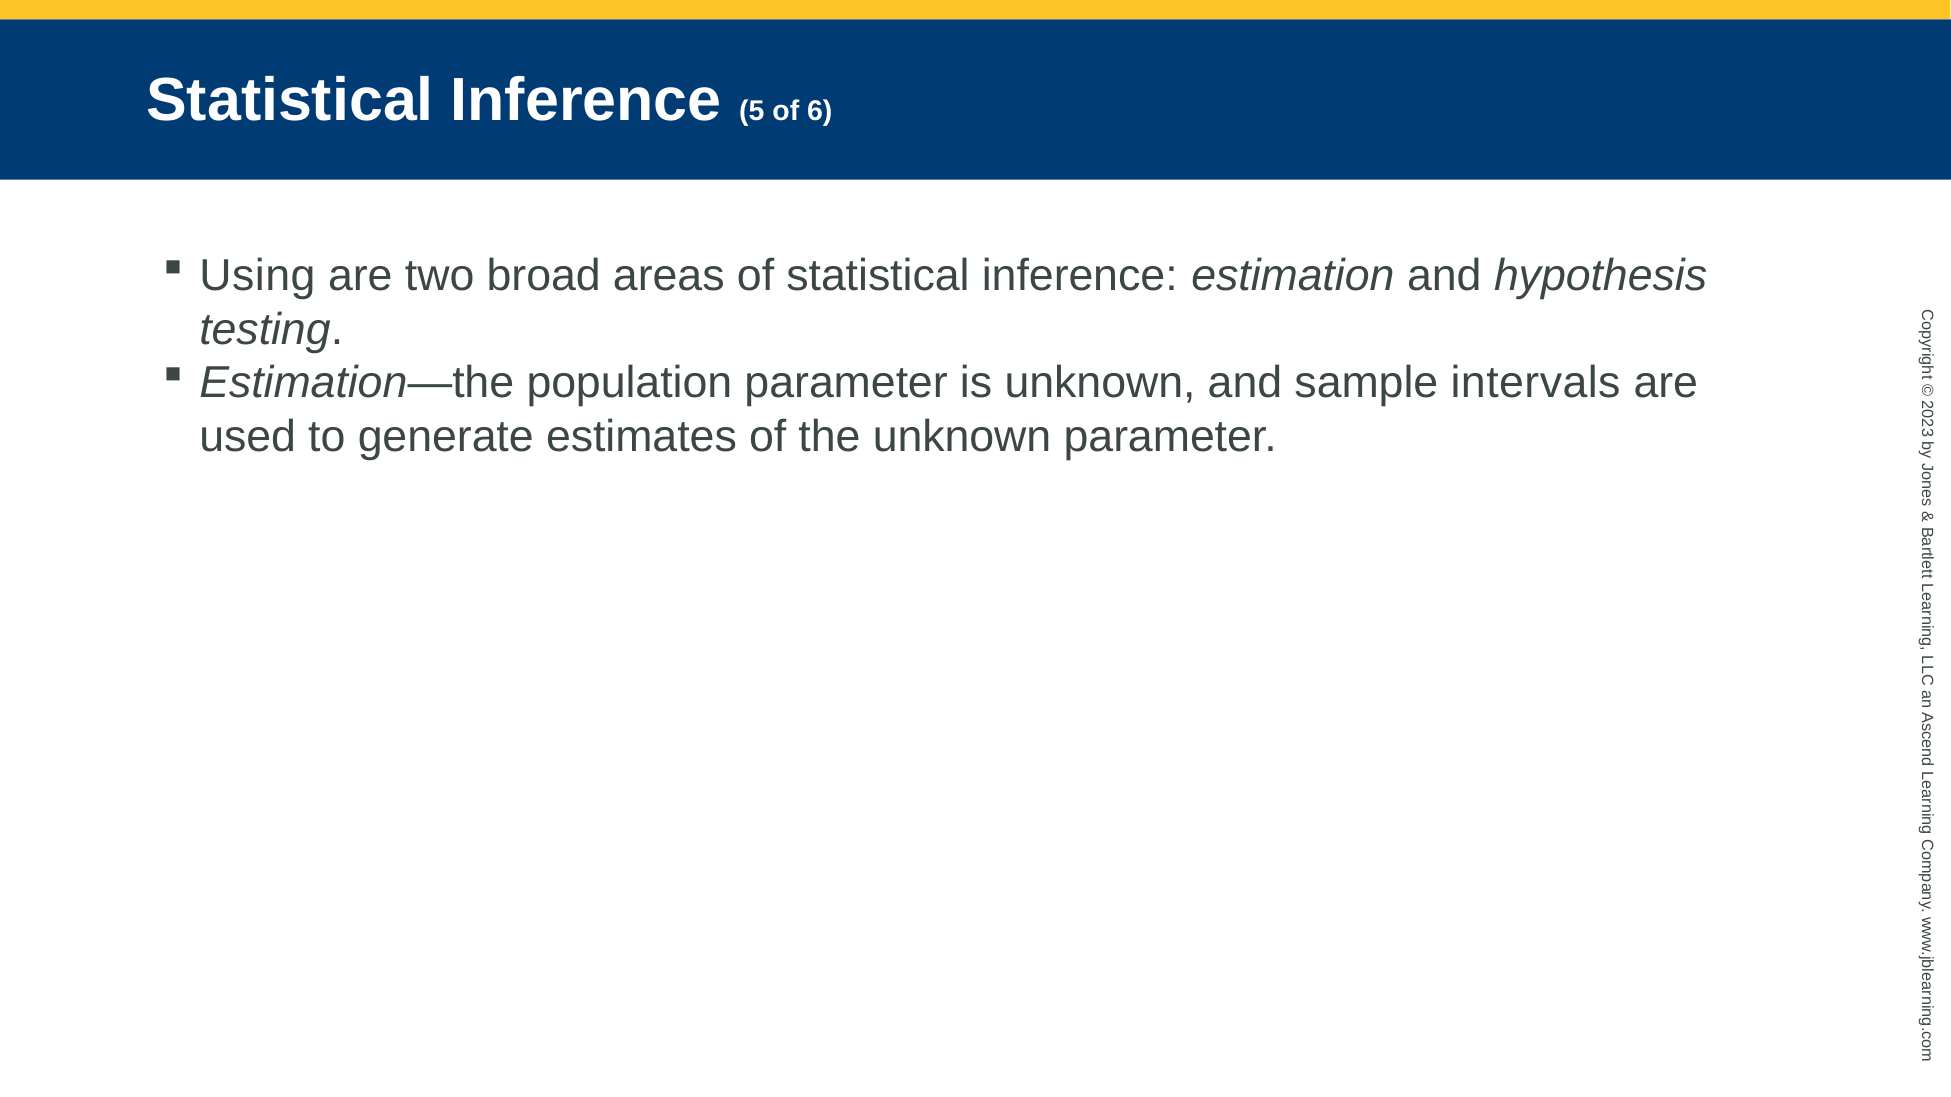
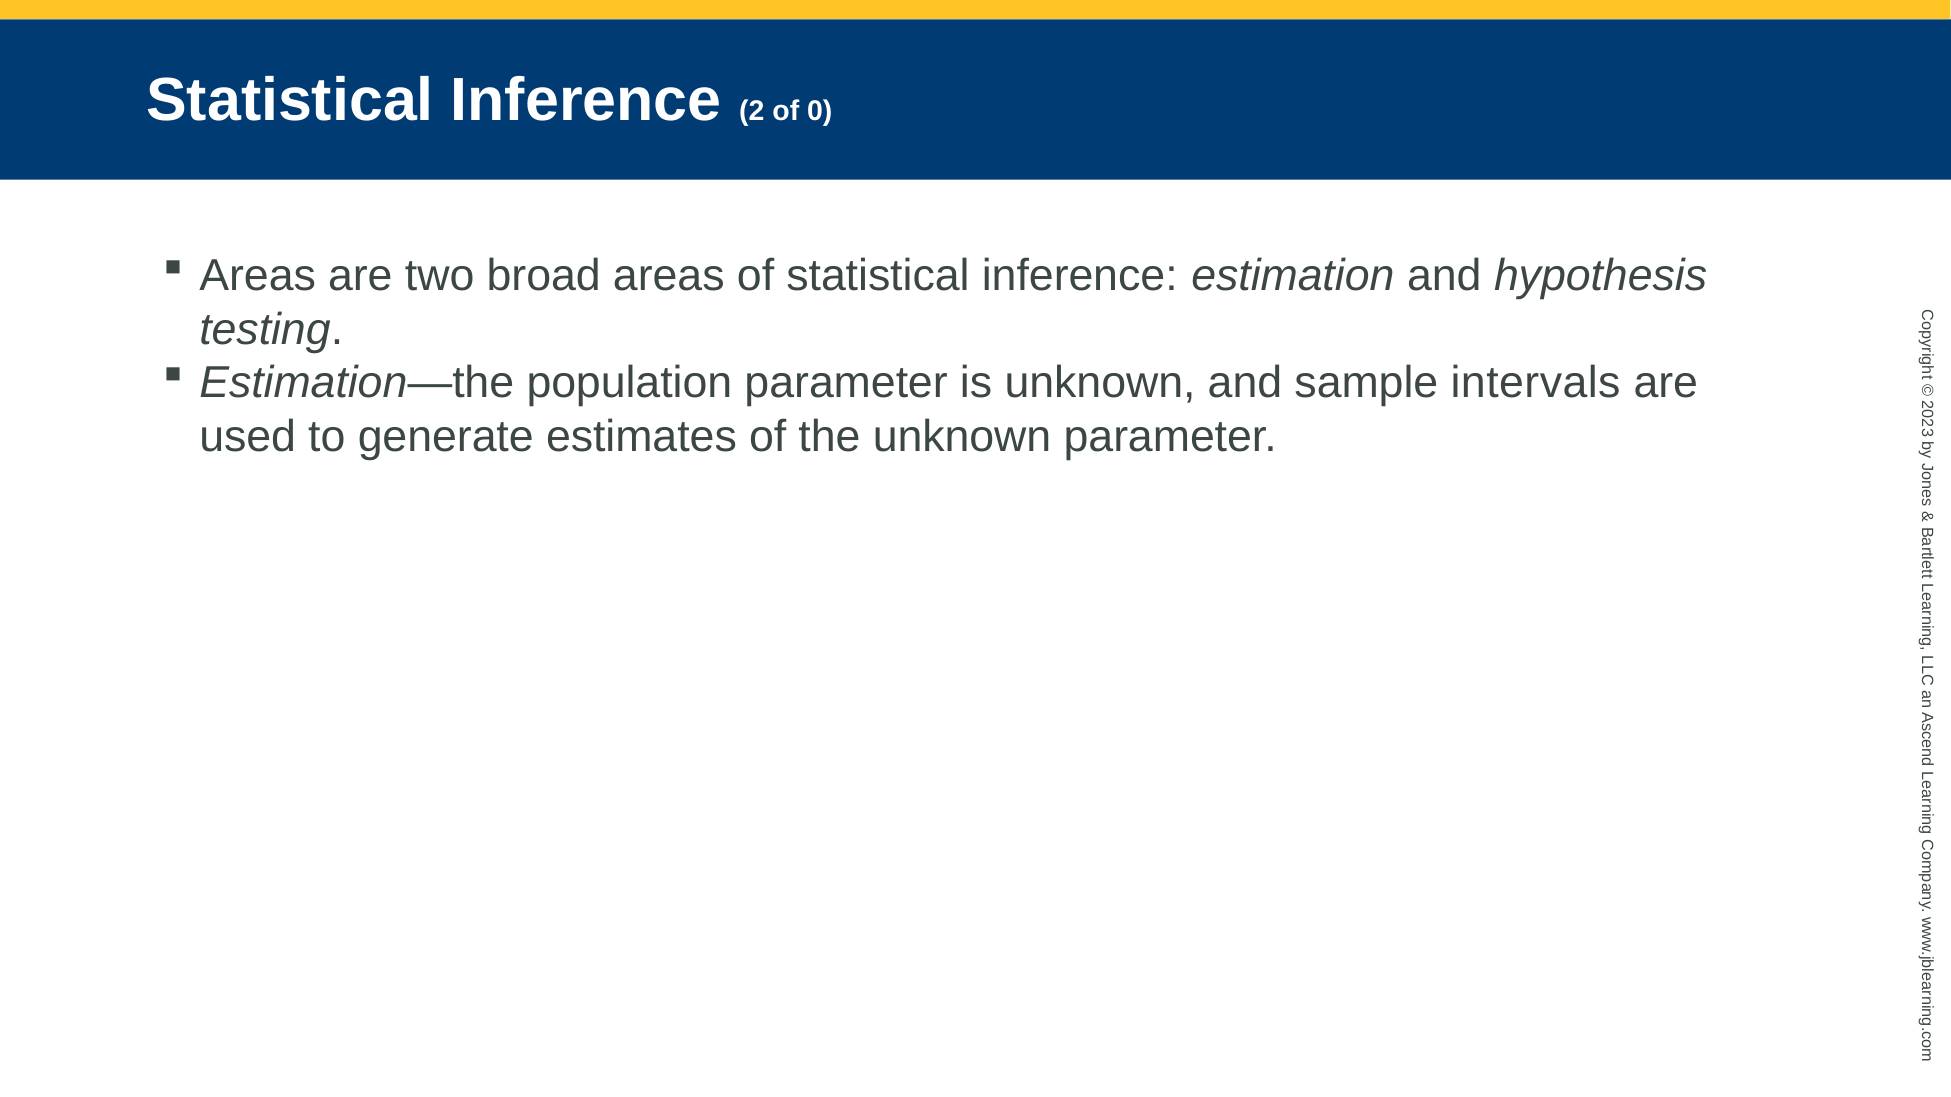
Inference 5: 5 -> 2
of 6: 6 -> 0
Using at (257, 276): Using -> Areas
